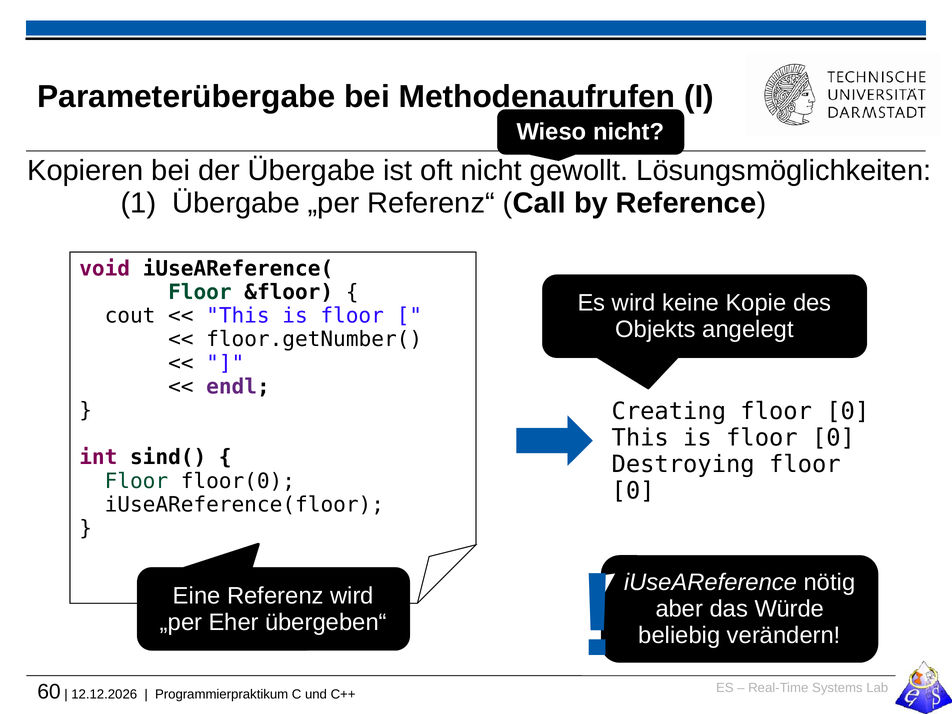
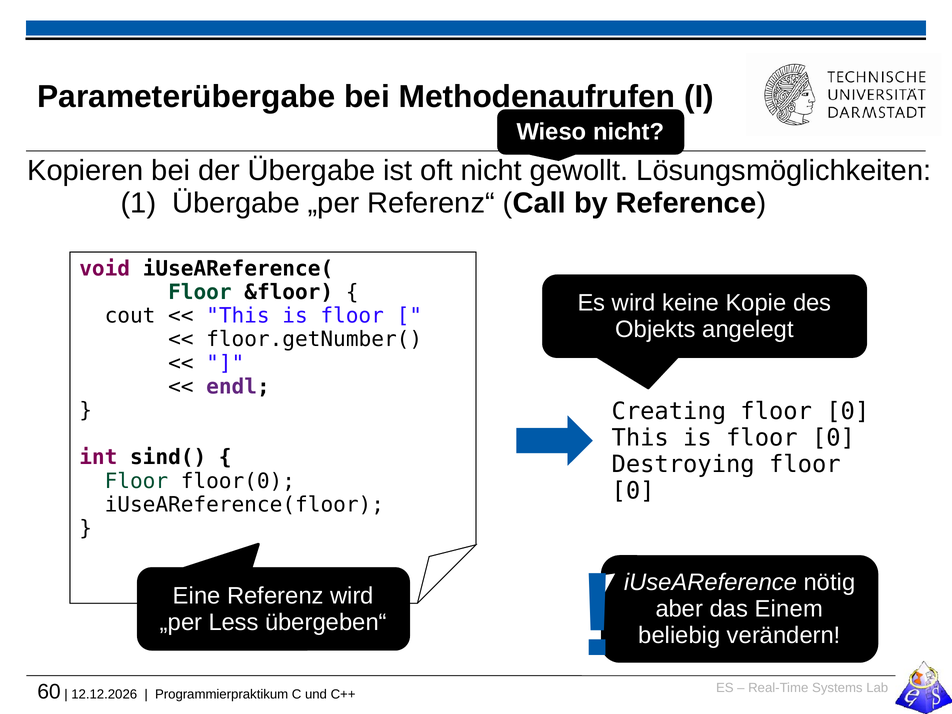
Würde: Würde -> Einem
Eher: Eher -> Less
